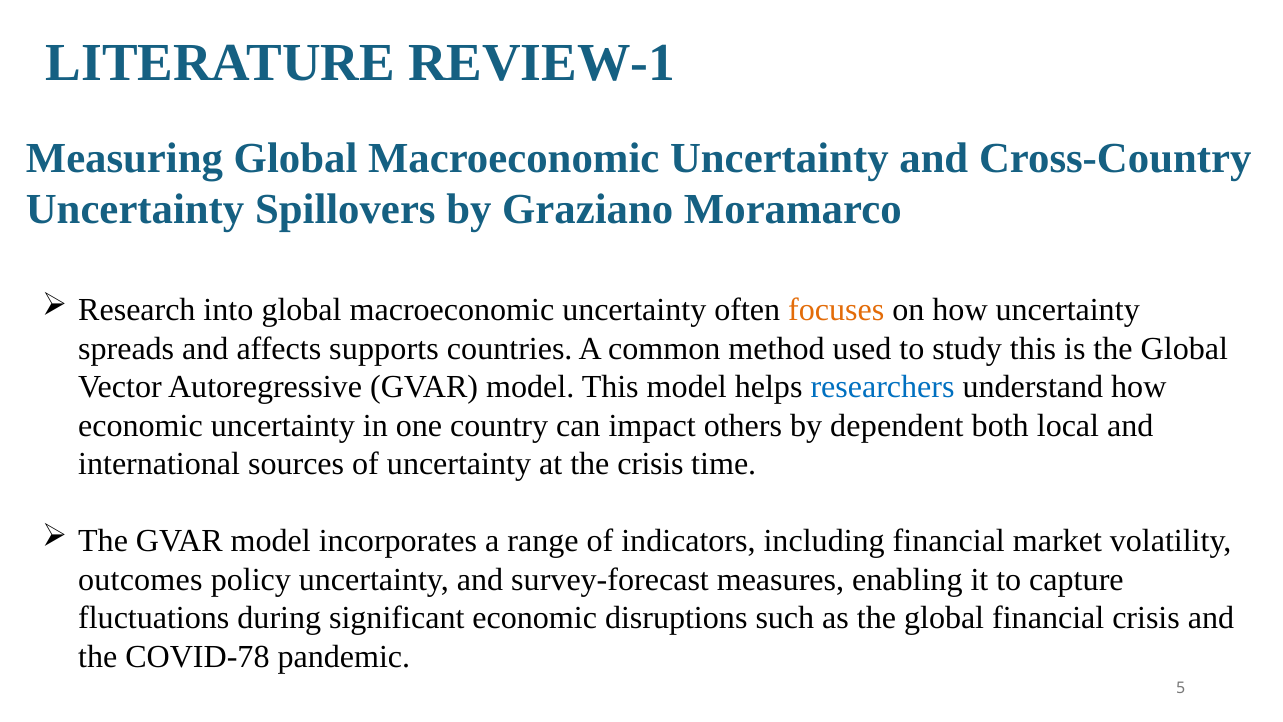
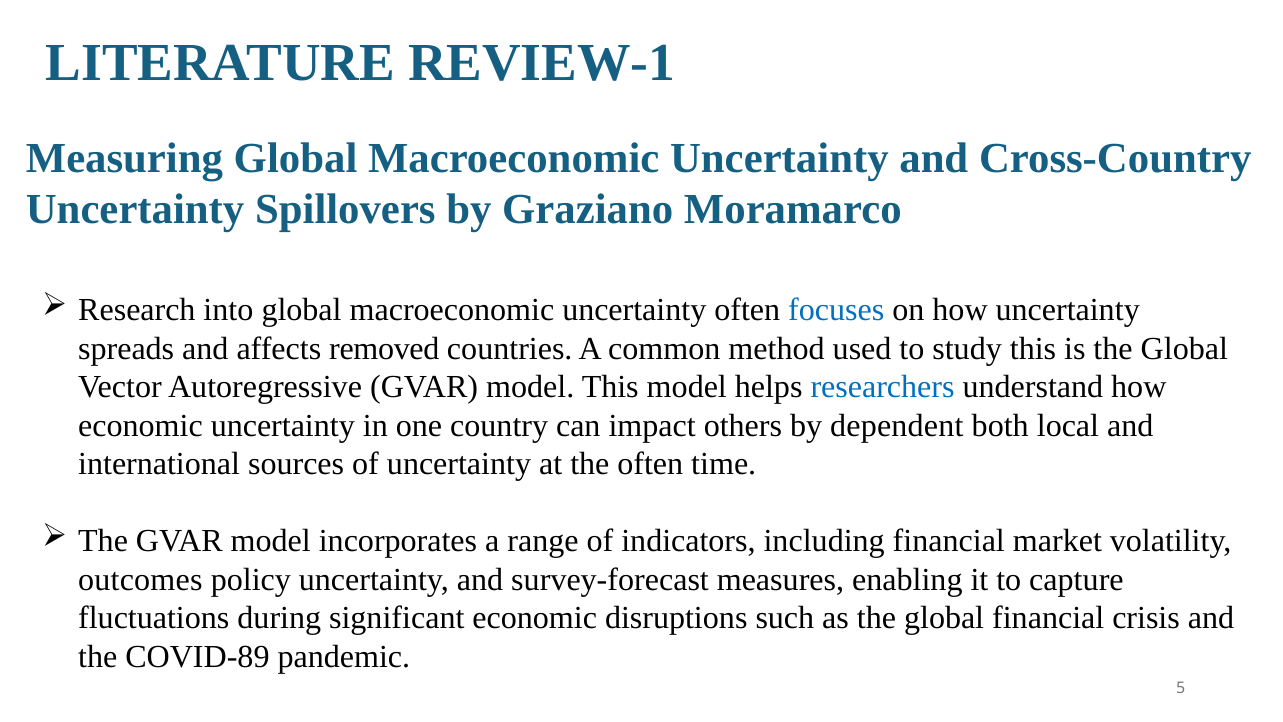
focuses colour: orange -> blue
supports: supports -> removed
the crisis: crisis -> often
COVID-78: COVID-78 -> COVID-89
